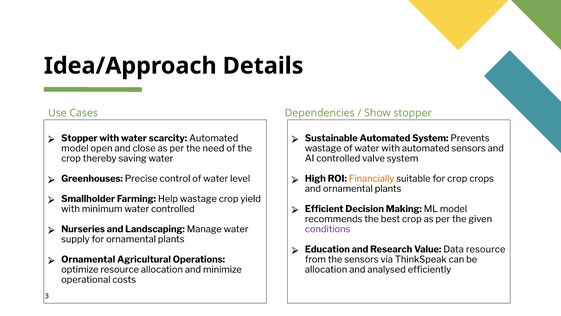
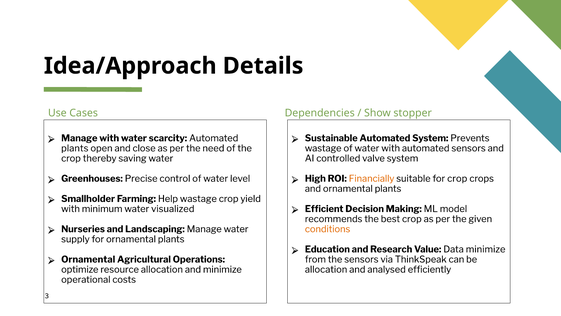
Stopper at (79, 138): Stopper -> Manage
model at (75, 148): model -> plants
water controlled: controlled -> visualized
conditions colour: purple -> orange
Data resource: resource -> minimize
